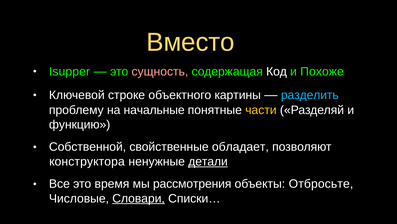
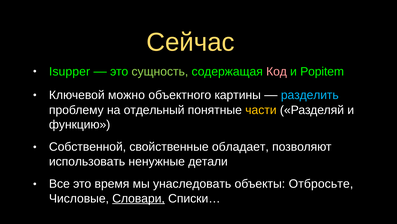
Вместо: Вместо -> Сейчас
сущность colour: pink -> light green
Код colour: white -> pink
Похоже: Похоже -> Popitem
строке: строке -> можно
начальные: начальные -> отдельный
конструктора: конструктора -> использовать
детали underline: present -> none
рассмотрения: рассмотрения -> унаследовать
